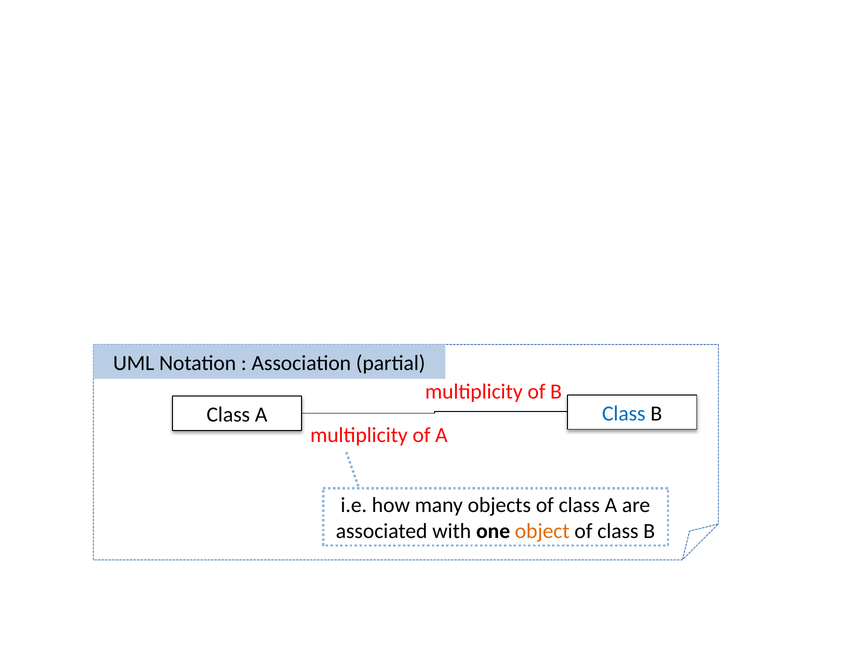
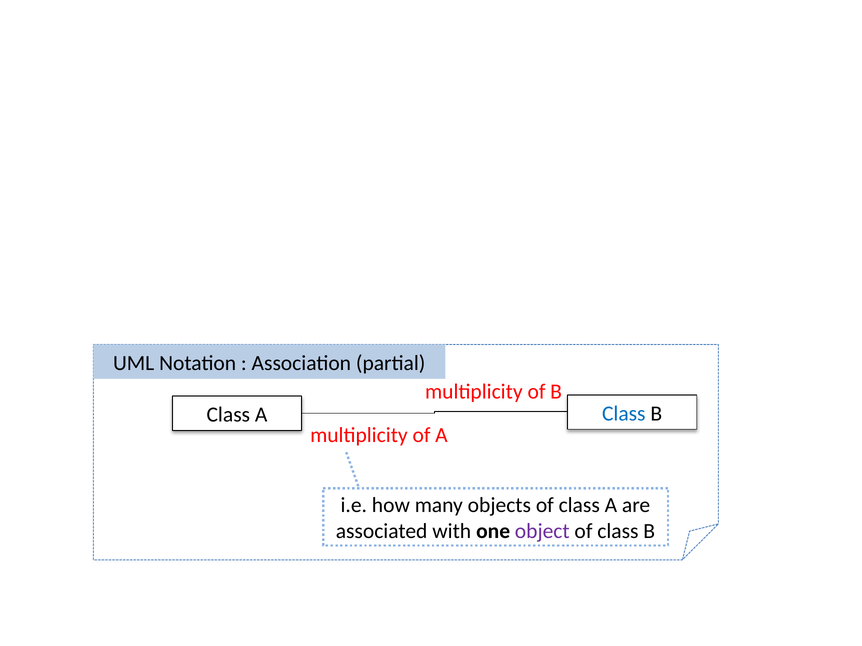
object colour: orange -> purple
